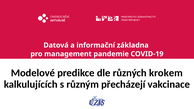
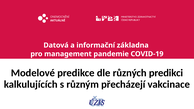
krokem: krokem -> predikci
